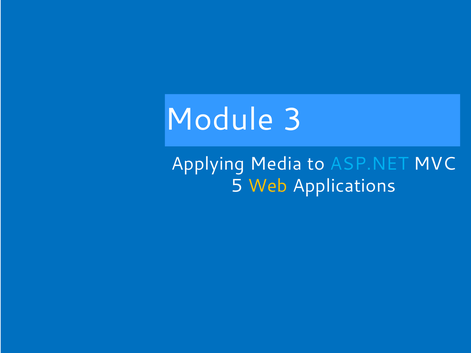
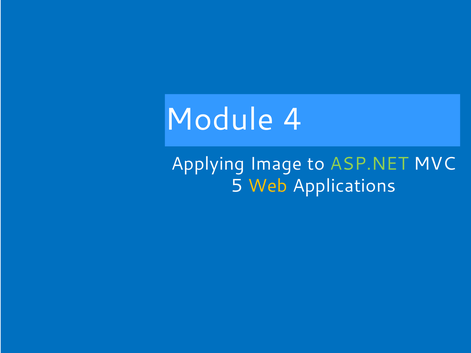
3: 3 -> 4
Media: Media -> Image
ASP.NET colour: light blue -> light green
